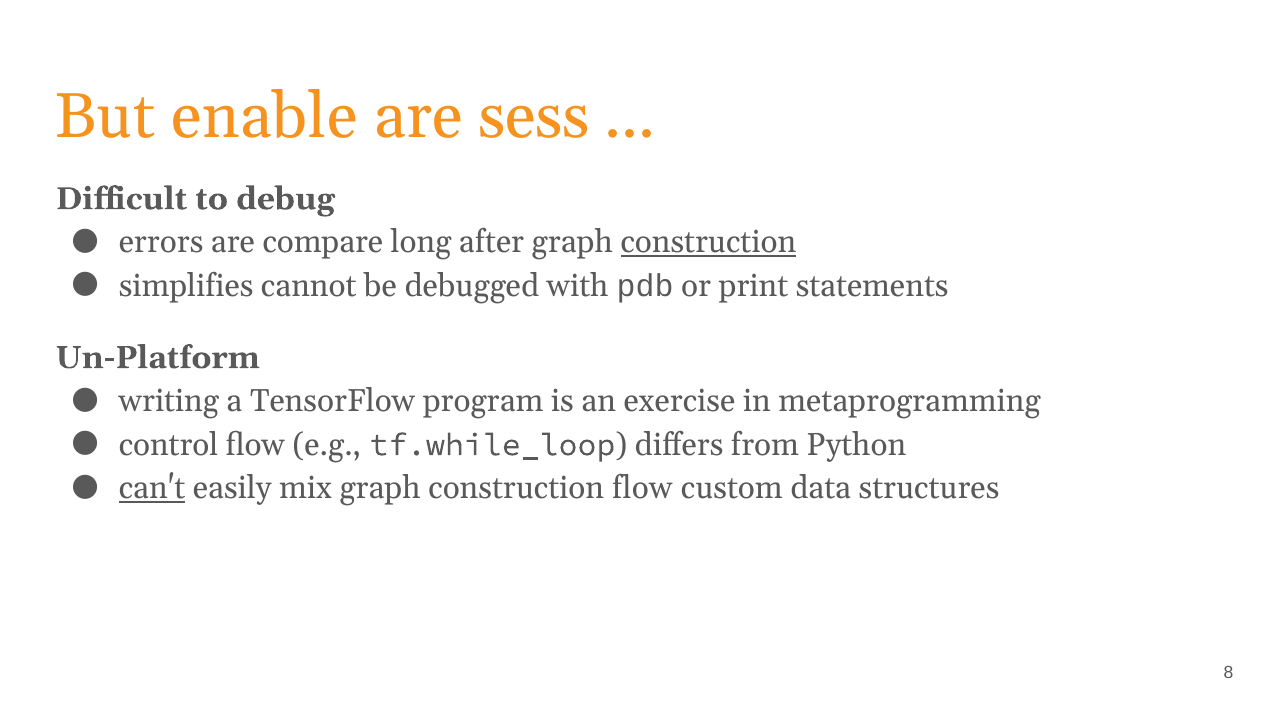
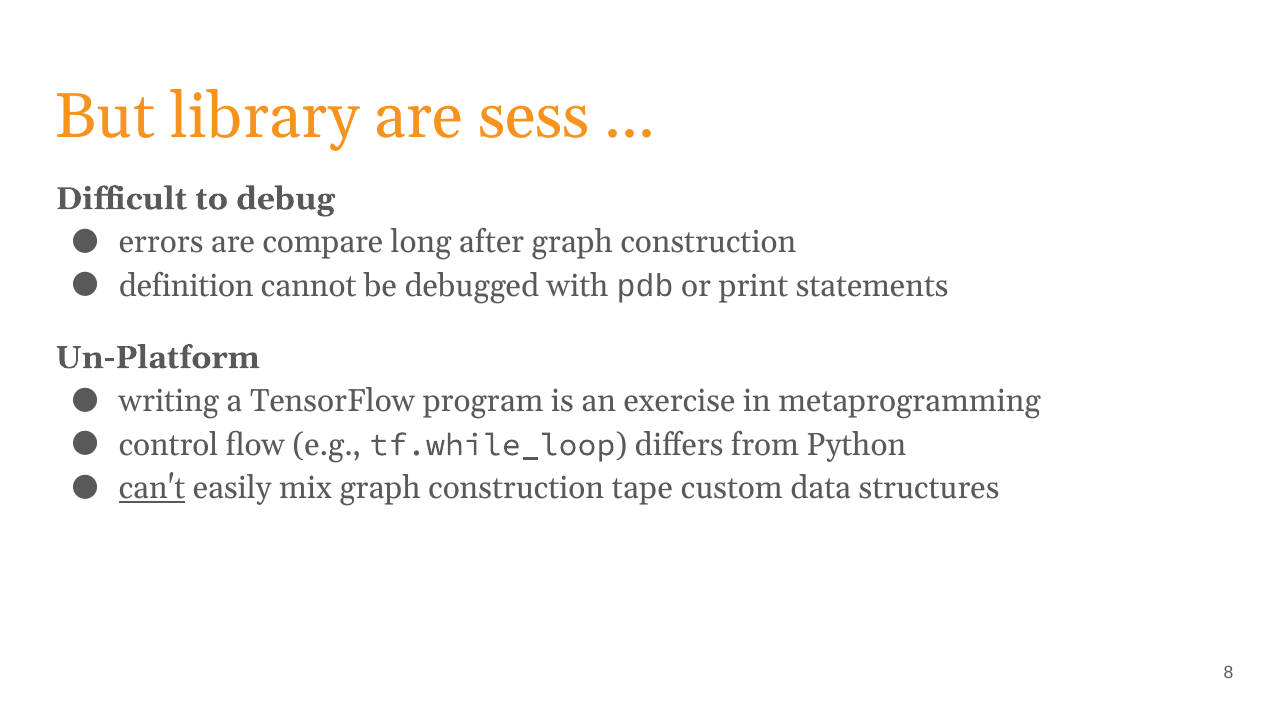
enable: enable -> library
construction at (708, 242) underline: present -> none
simplifies: simplifies -> definition
construction flow: flow -> tape
